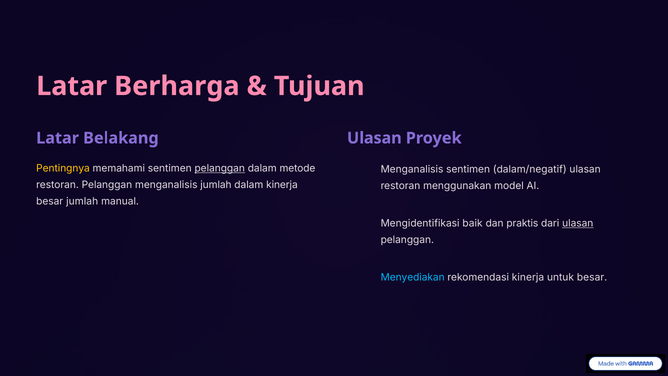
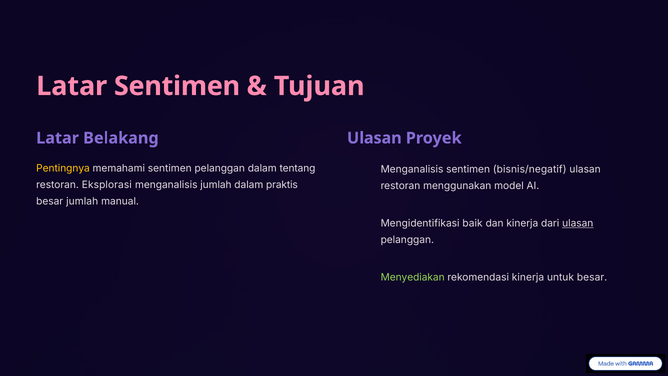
Latar Berharga: Berharga -> Sentimen
pelanggan at (220, 168) underline: present -> none
metode: metode -> tentang
dalam/negatif: dalam/negatif -> bisnis/negatif
restoran Pelanggan: Pelanggan -> Eksplorasi
dalam kinerja: kinerja -> praktis
dan praktis: praktis -> kinerja
Menyediakan colour: light blue -> light green
